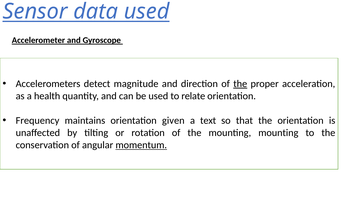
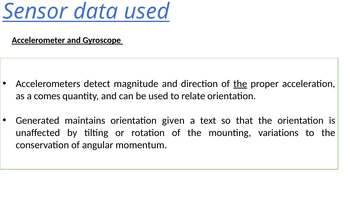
health: health -> comes
Frequency: Frequency -> Generated
mounting mounting: mounting -> variations
momentum underline: present -> none
